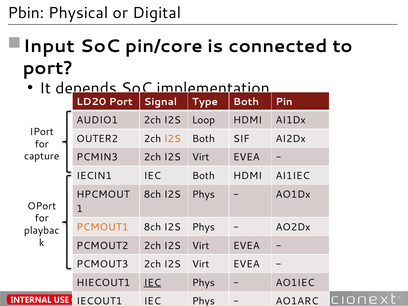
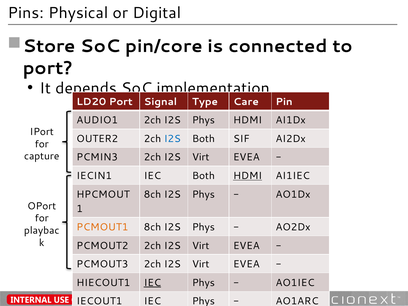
Pbin: Pbin -> Pins
Input: Input -> Store
Type Both: Both -> Care
2ch I2S Loop: Loop -> Phys
I2S at (172, 139) colour: orange -> blue
HDMI at (248, 176) underline: none -> present
